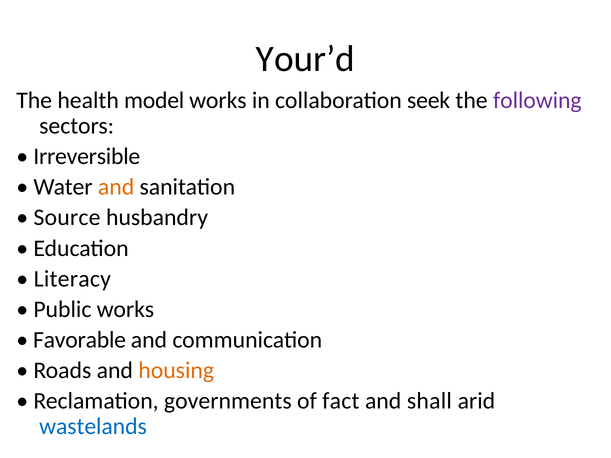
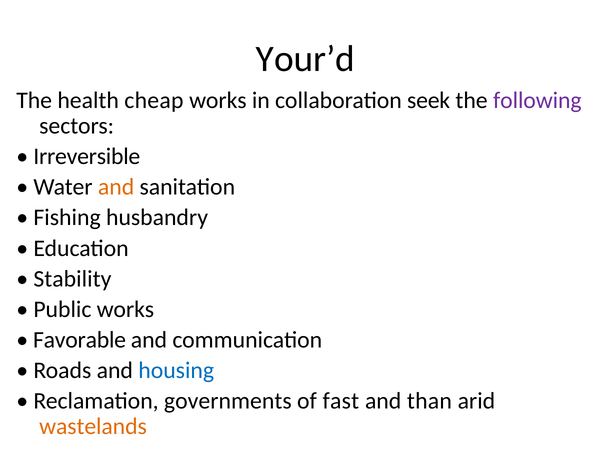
model: model -> cheap
Source: Source -> Fishing
Literacy: Literacy -> Stability
housing colour: orange -> blue
fact: fact -> fast
shall: shall -> than
wastelands colour: blue -> orange
